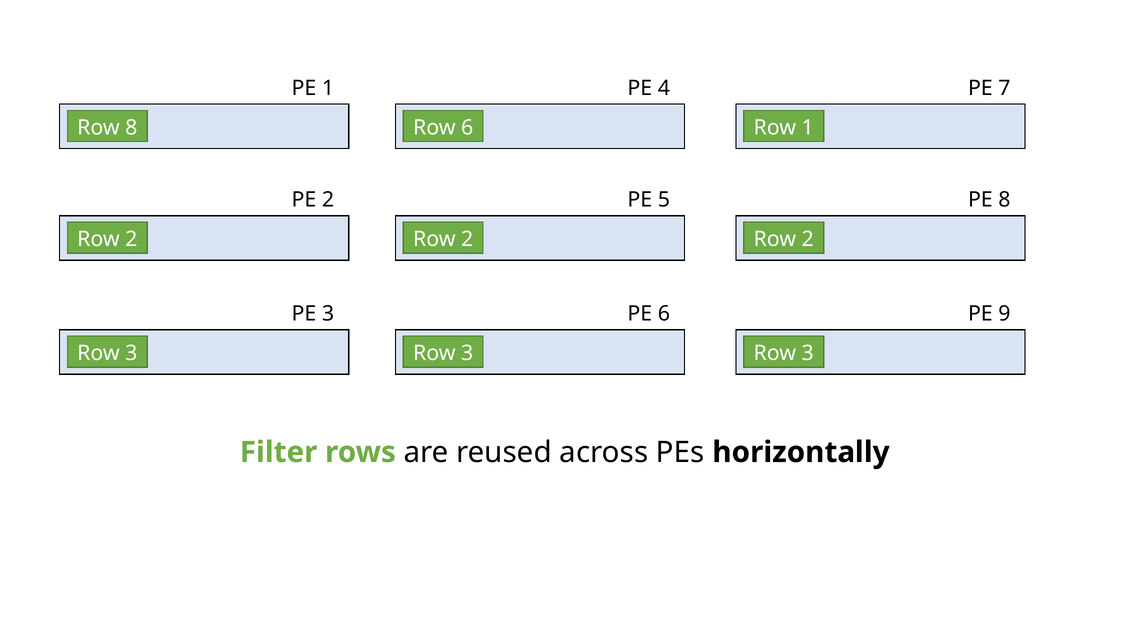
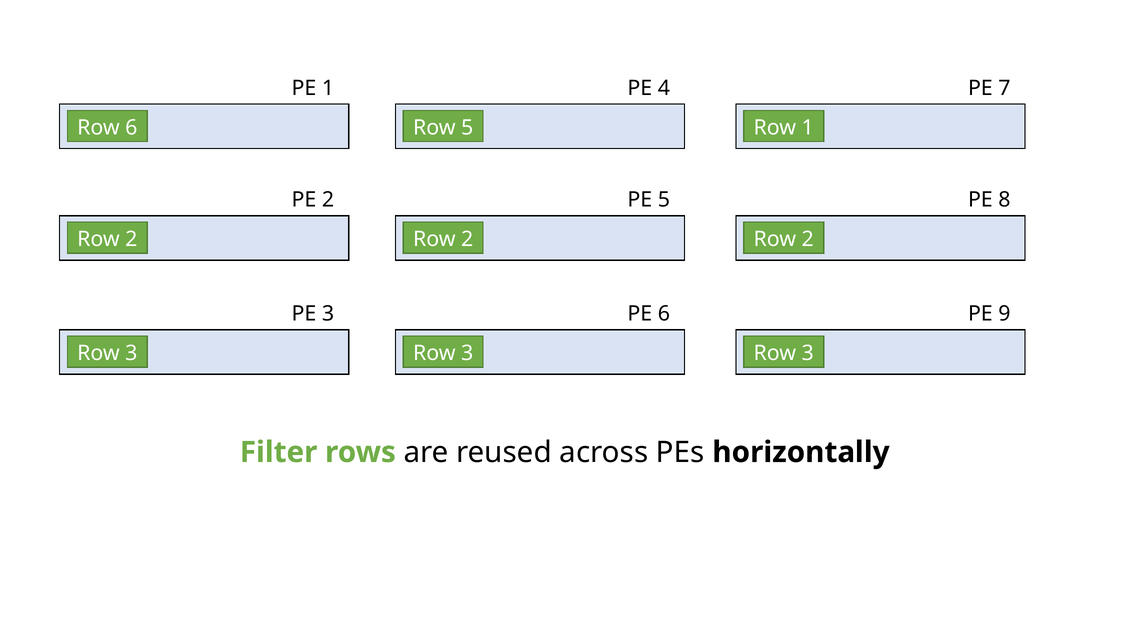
Row 8: 8 -> 6
Row 6: 6 -> 5
